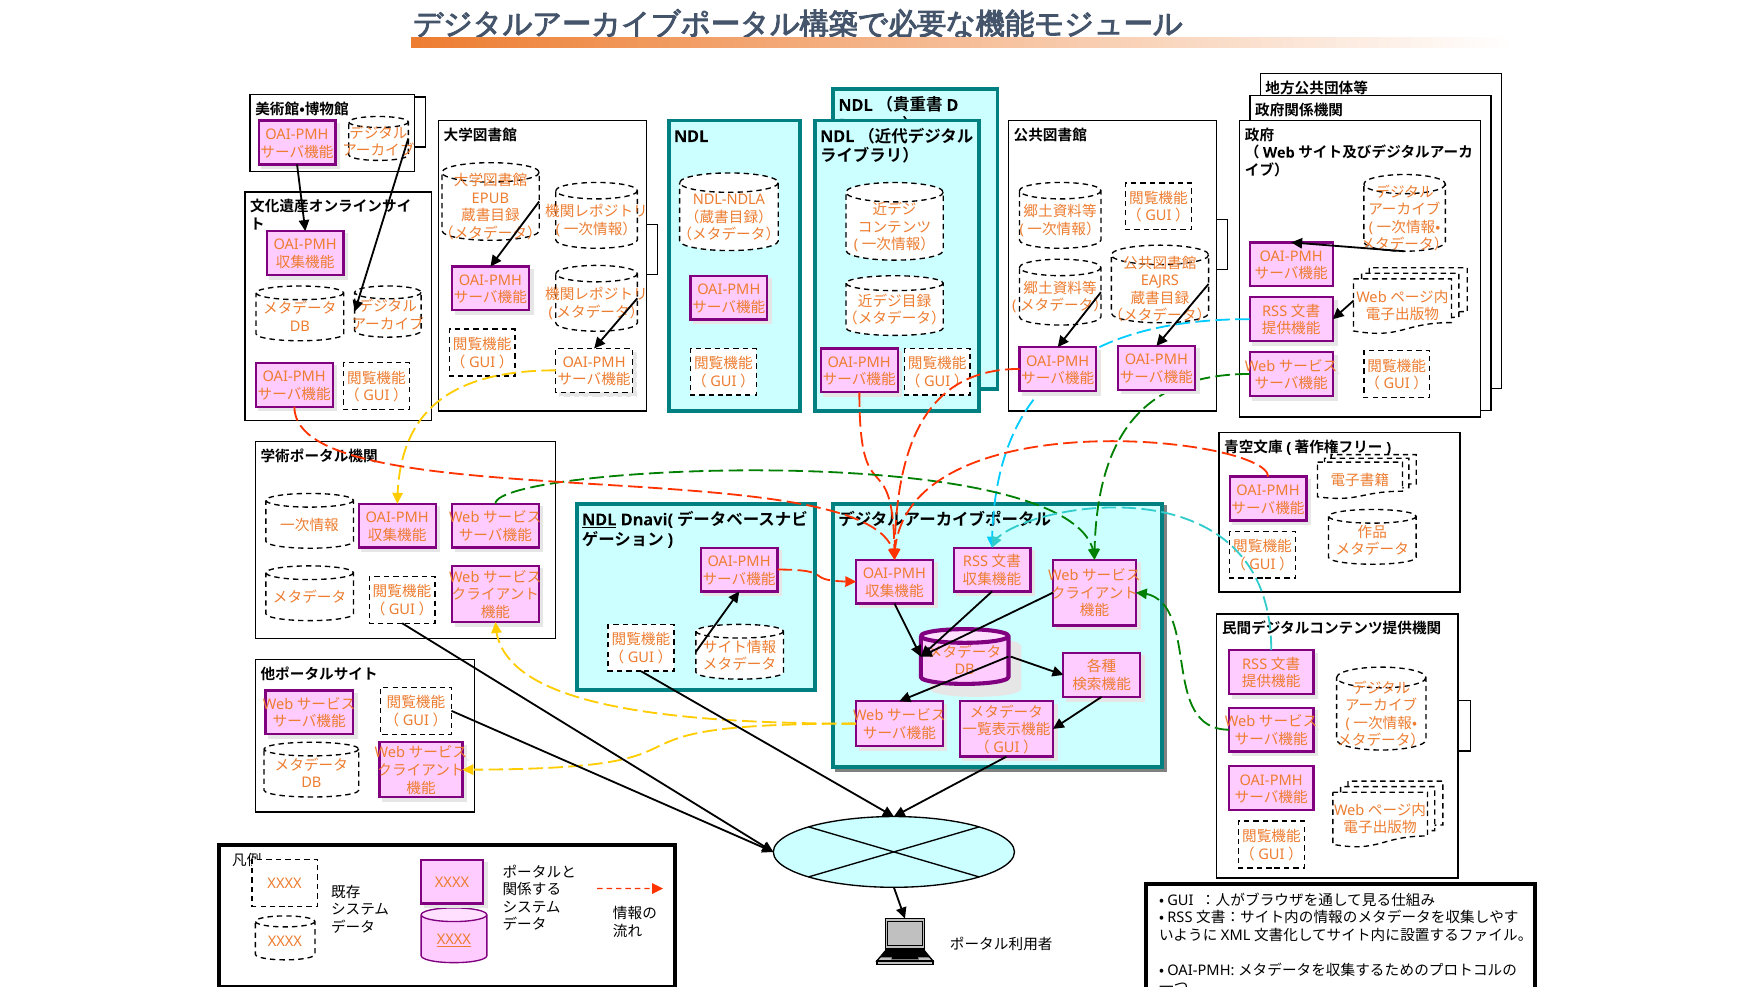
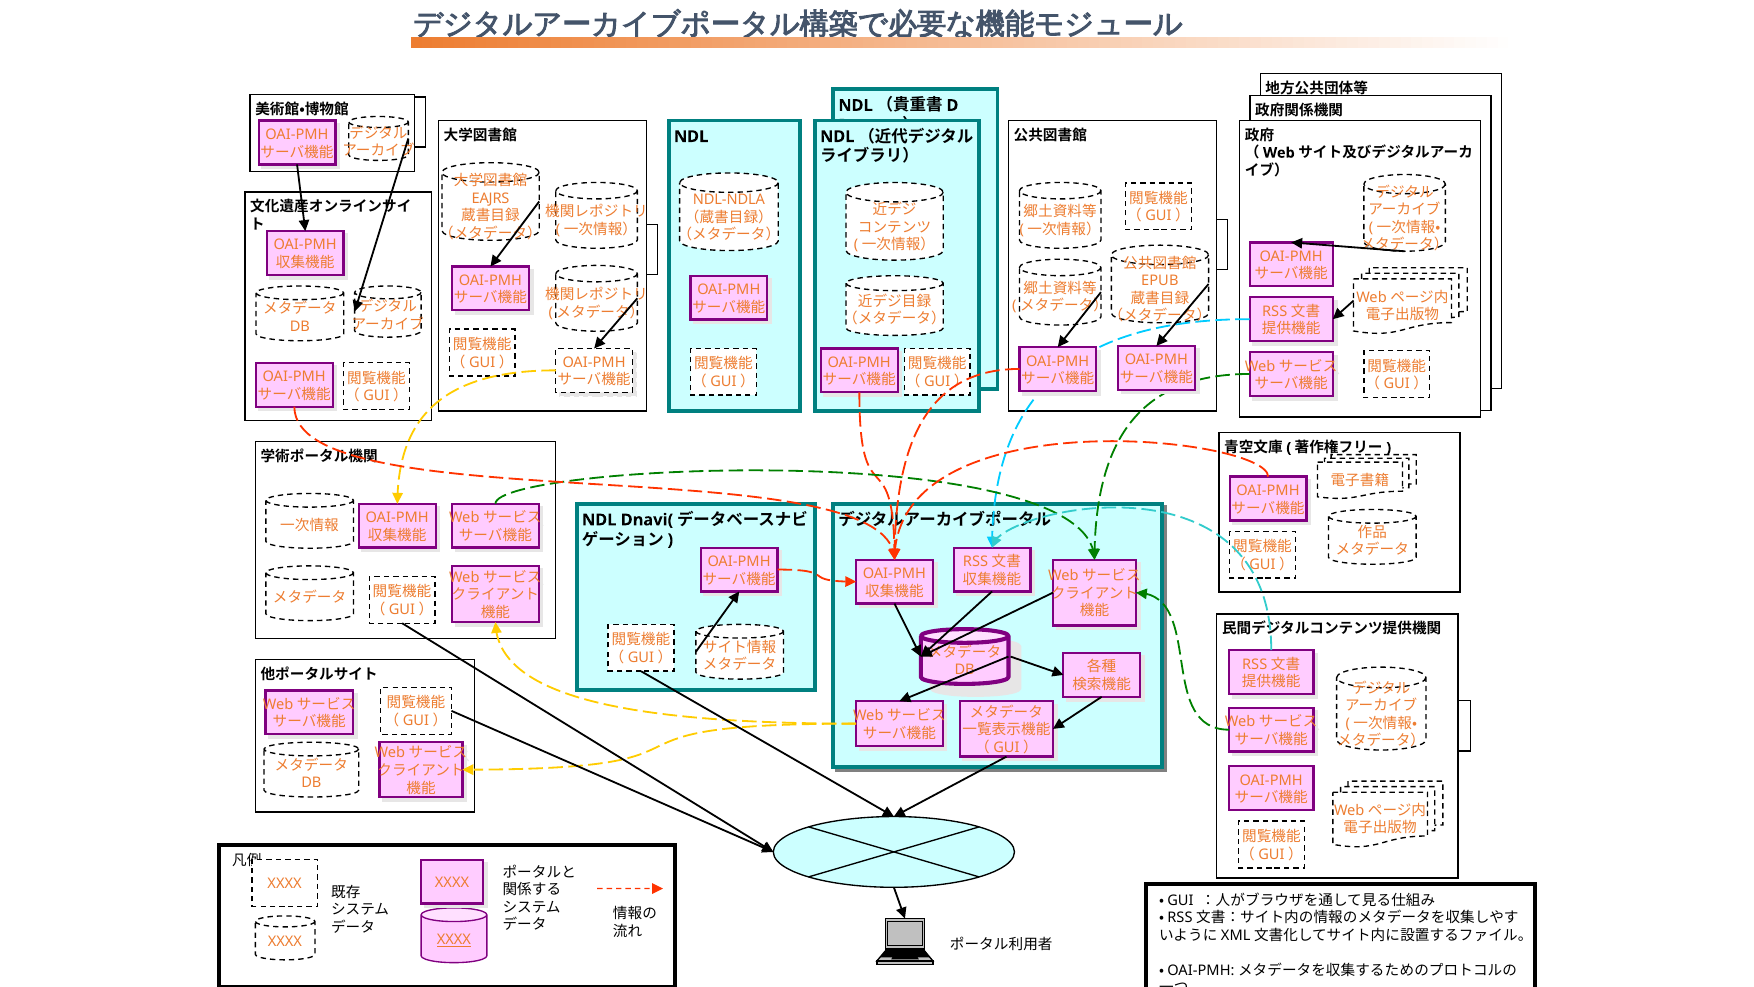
EPUB: EPUB -> EAJRS
EAJRS: EAJRS -> EPUB
NDL at (599, 520) underline: present -> none
